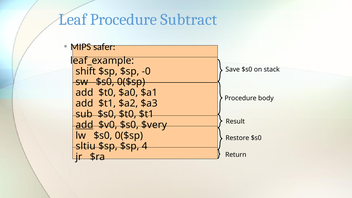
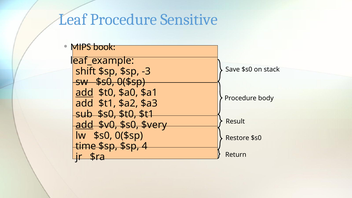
Subtract: Subtract -> Sensitive
safer: safer -> book
-0: -0 -> -3
add at (84, 93) underline: none -> present
sltiu: sltiu -> time
